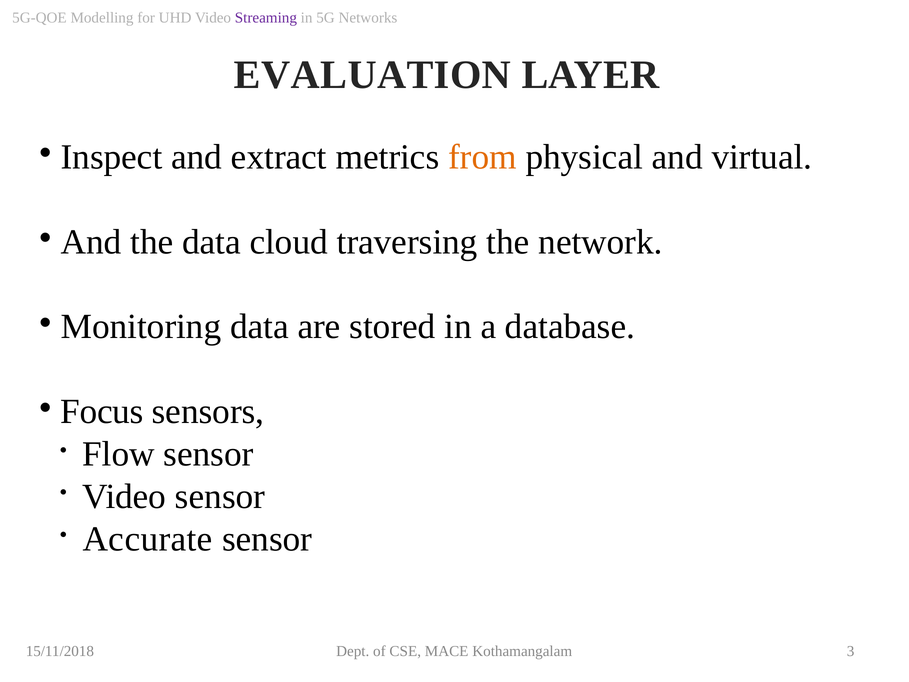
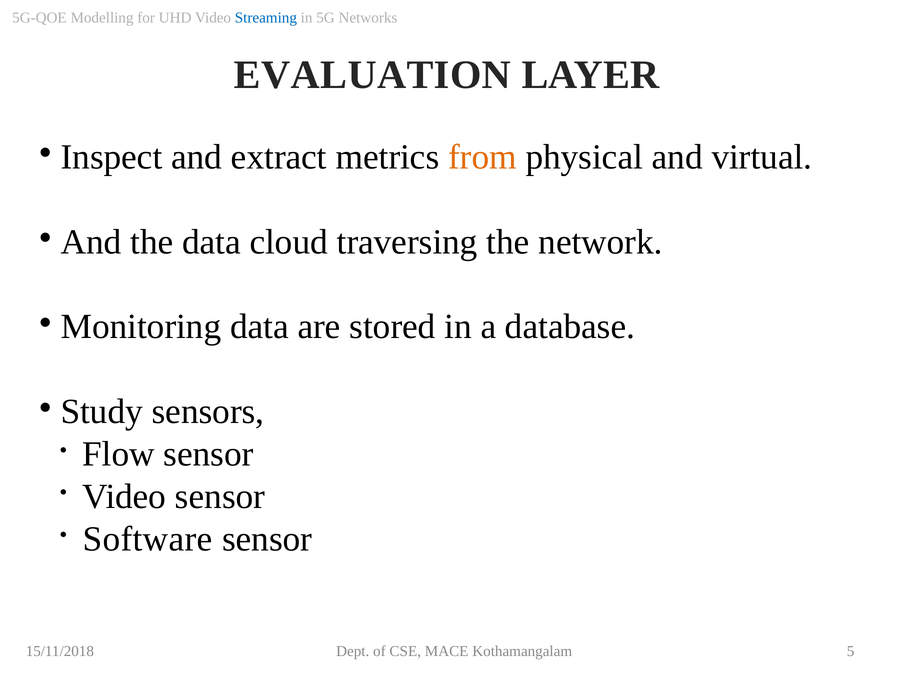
Streaming colour: purple -> blue
Focus: Focus -> Study
Accurate: Accurate -> Software
3: 3 -> 5
